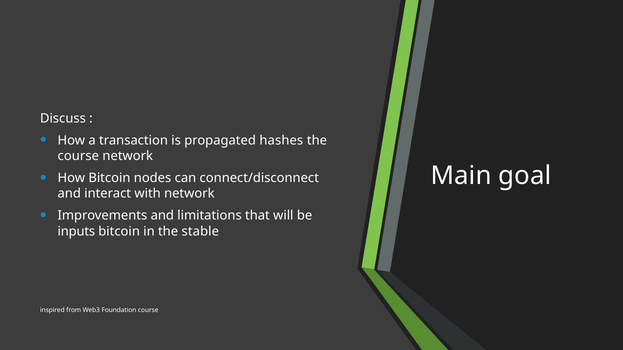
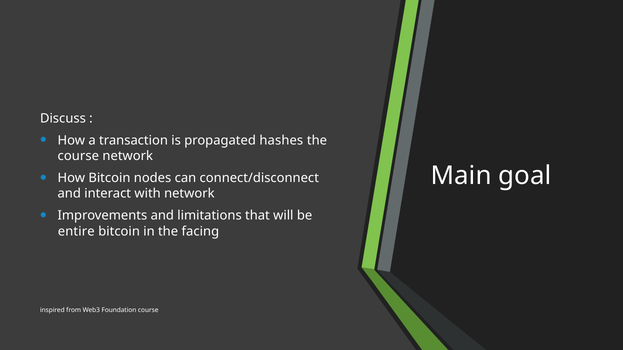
inputs: inputs -> entire
stable: stable -> facing
